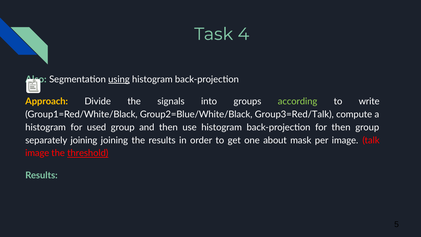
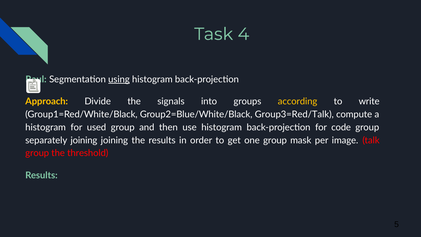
Also: Also -> Raul
according colour: light green -> yellow
for then: then -> code
one about: about -> group
image at (37, 153): image -> group
threshold underline: present -> none
